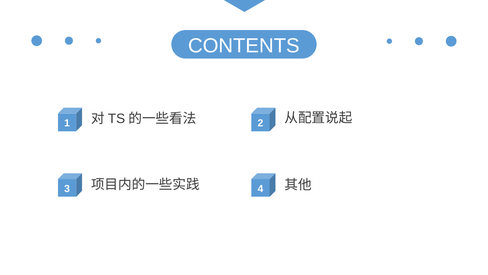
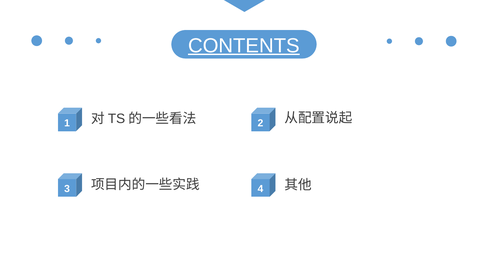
CONTENTS underline: none -> present
